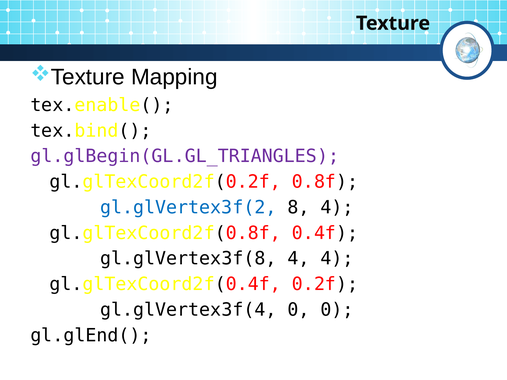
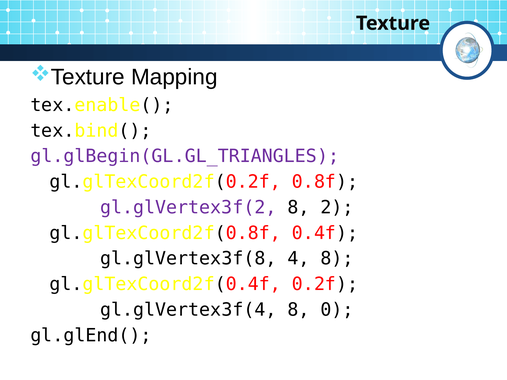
gl.glVertex3f(2 colour: blue -> purple
8 4: 4 -> 2
4 4: 4 -> 8
gl.glVertex3f(4 0: 0 -> 8
